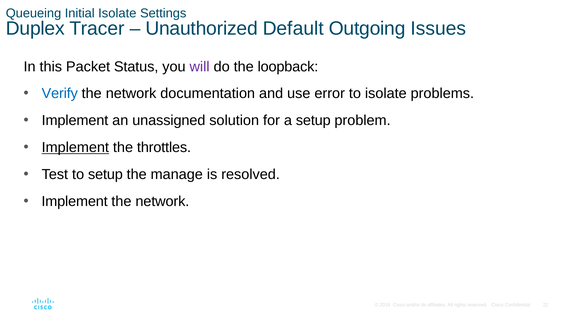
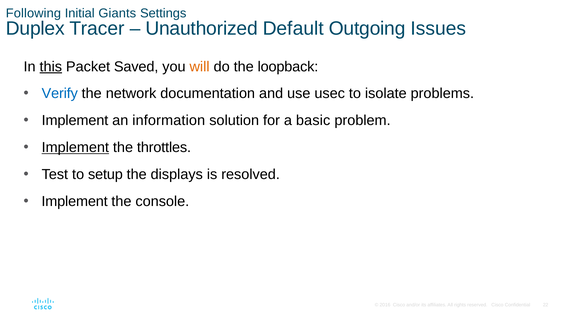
Queueing: Queueing -> Following
Initial Isolate: Isolate -> Giants
this underline: none -> present
Status: Status -> Saved
will colour: purple -> orange
error: error -> usec
unassigned: unassigned -> information
a setup: setup -> basic
manage: manage -> displays
network at (162, 201): network -> console
